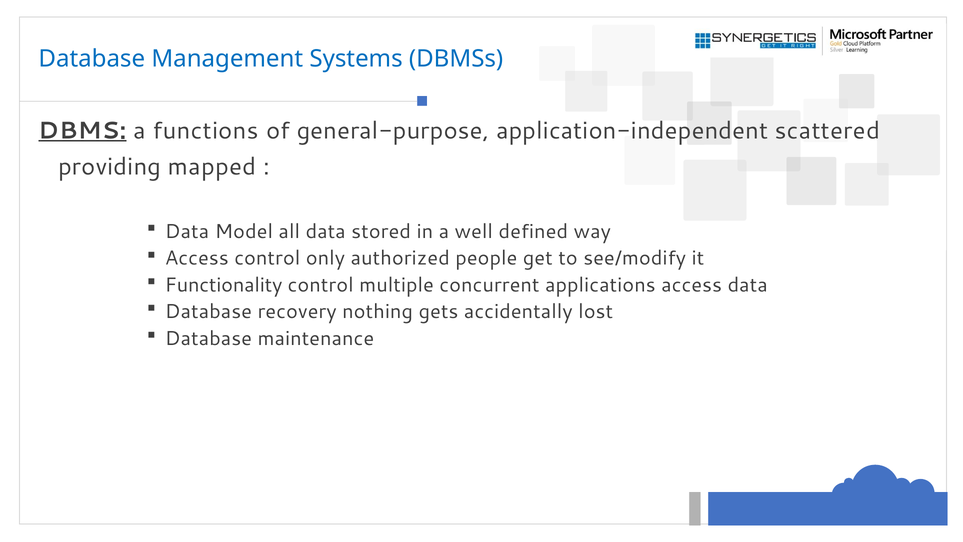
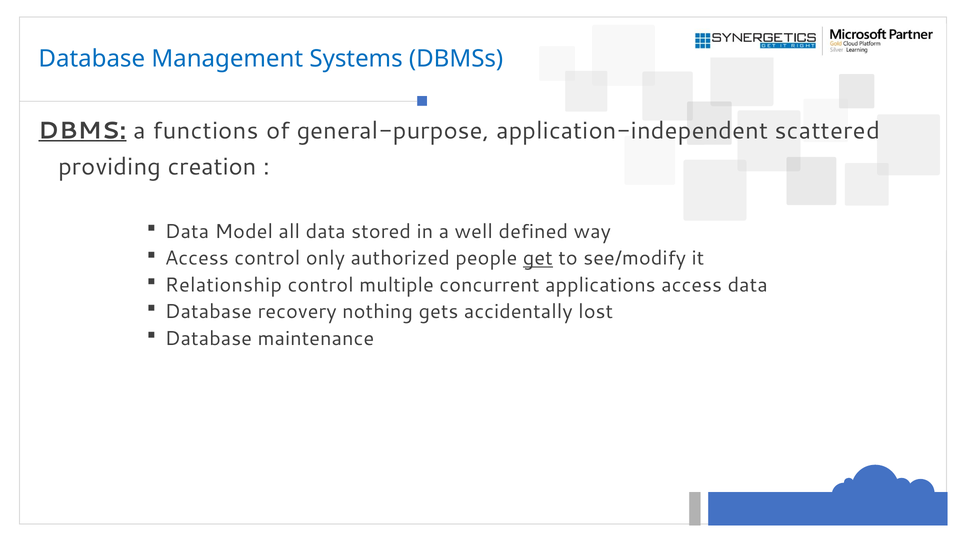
mapped: mapped -> creation
get underline: none -> present
Functionality: Functionality -> Relationship
